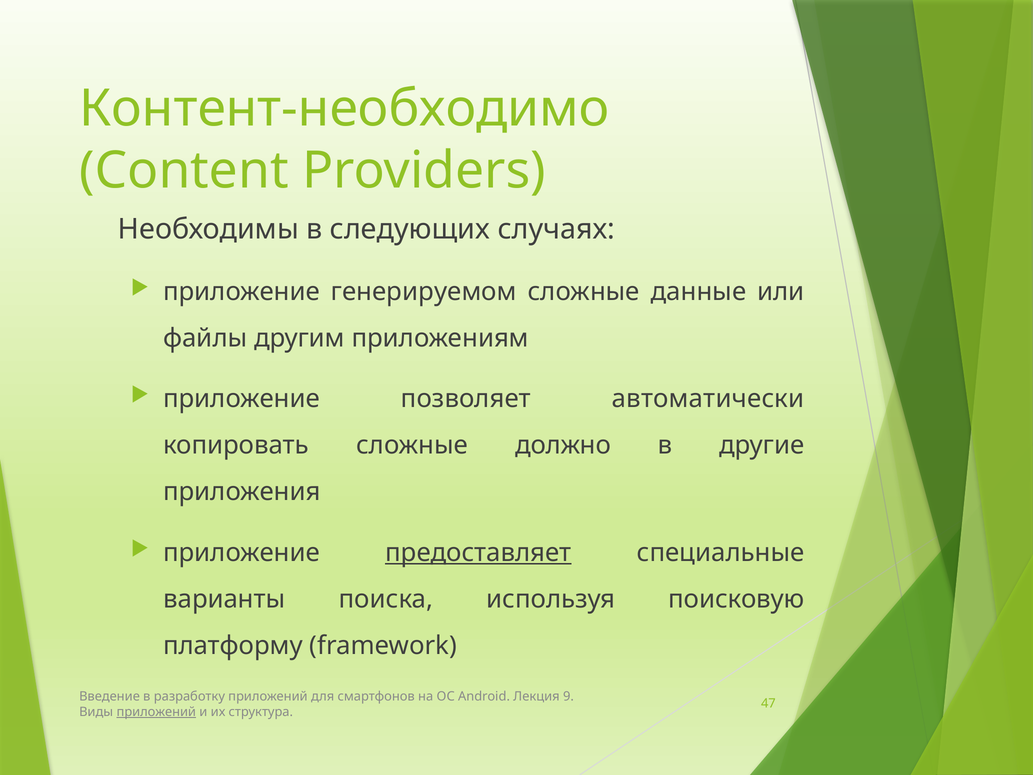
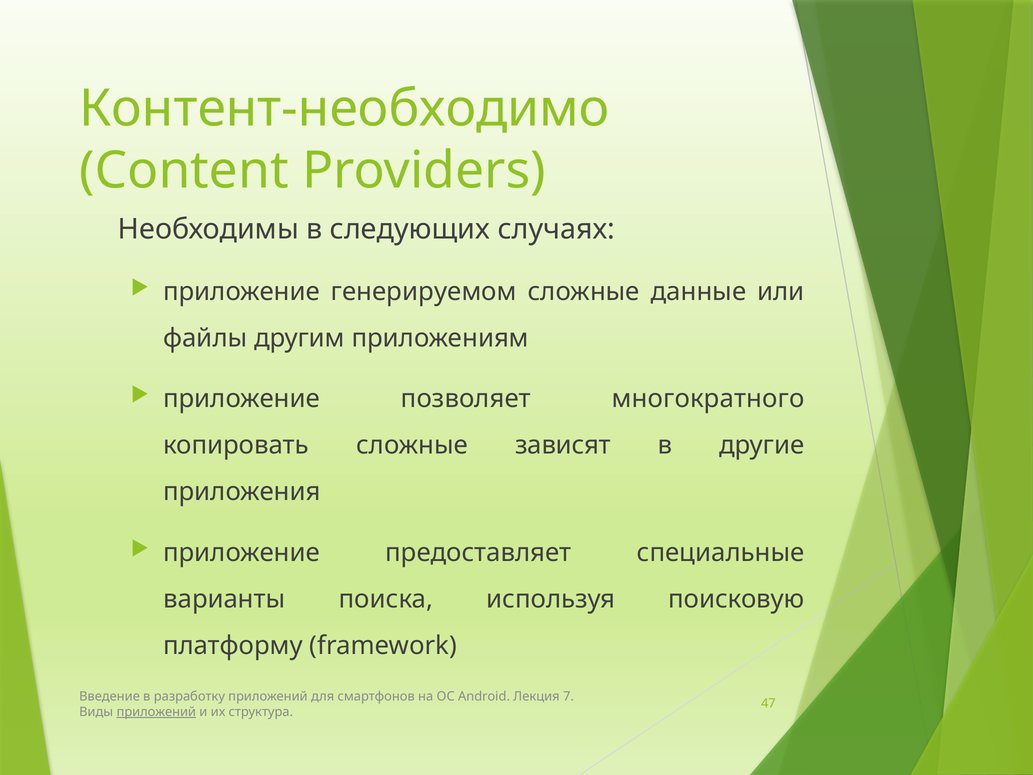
автоматически: автоматически -> многократного
должно: должно -> зависят
предоставляет underline: present -> none
9: 9 -> 7
